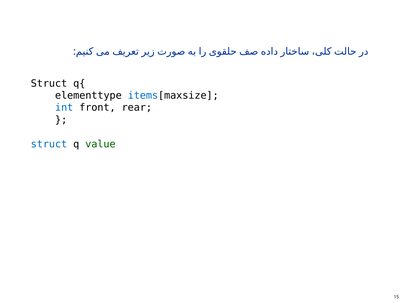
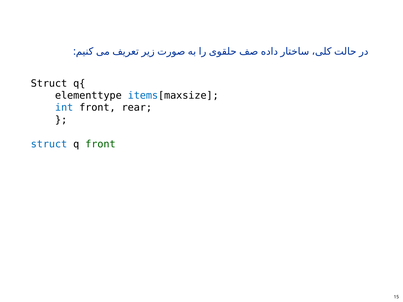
q value: value -> front
